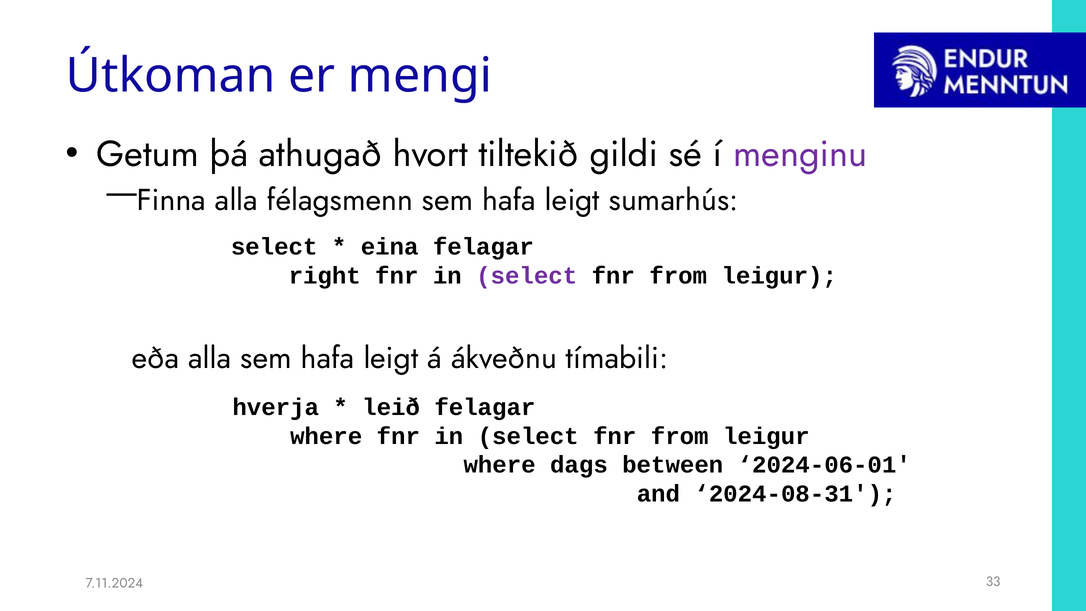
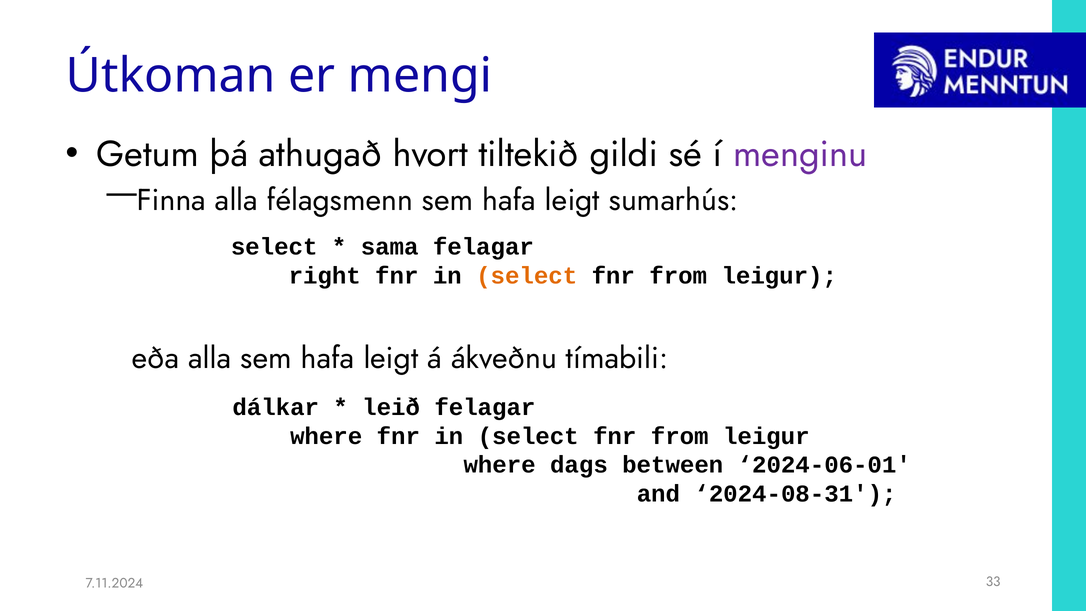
eina: eina -> sama
select at (527, 276) colour: purple -> orange
hverja: hverja -> dálkar
